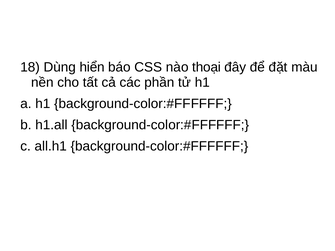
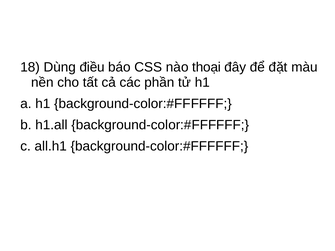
hiển: hiển -> điều
